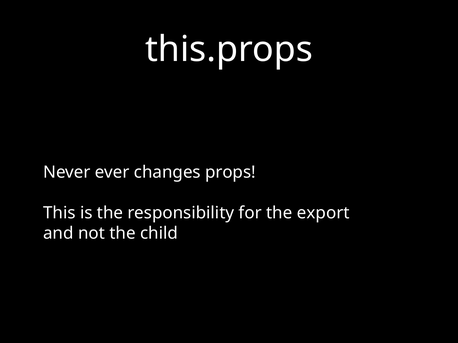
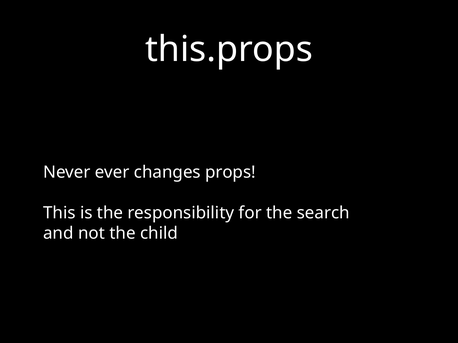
export: export -> search
